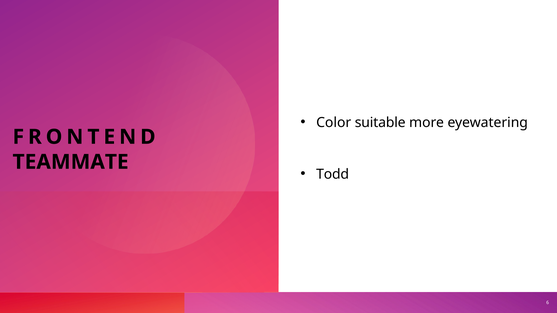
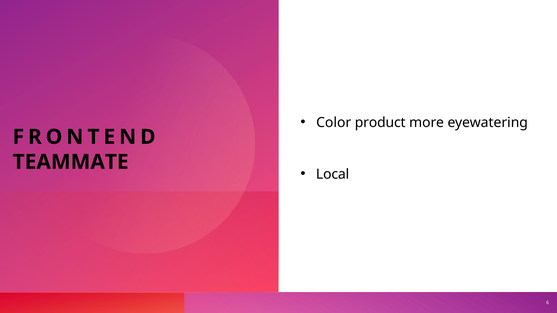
suitable: suitable -> product
Todd: Todd -> Local
